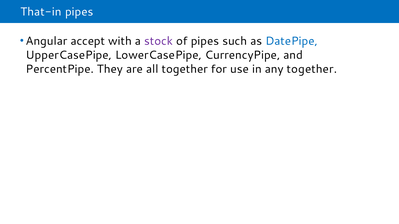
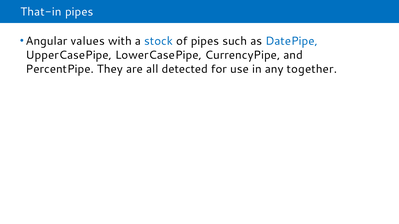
accept: accept -> values
stock colour: purple -> blue
all together: together -> detected
